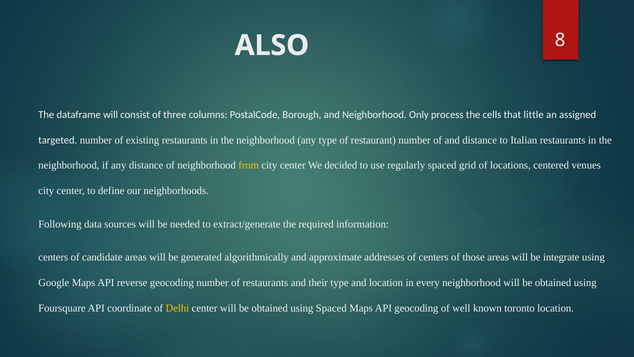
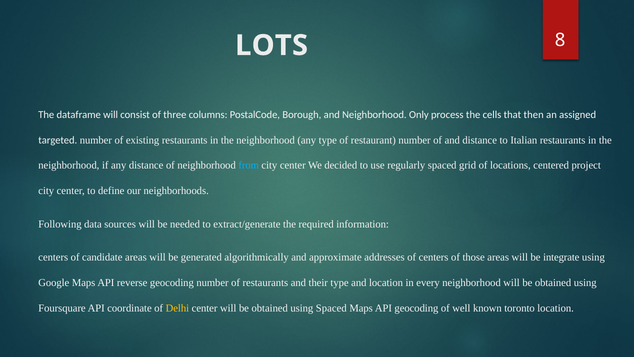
ALSO: ALSO -> LOTS
little: little -> then
from colour: yellow -> light blue
venues: venues -> project
